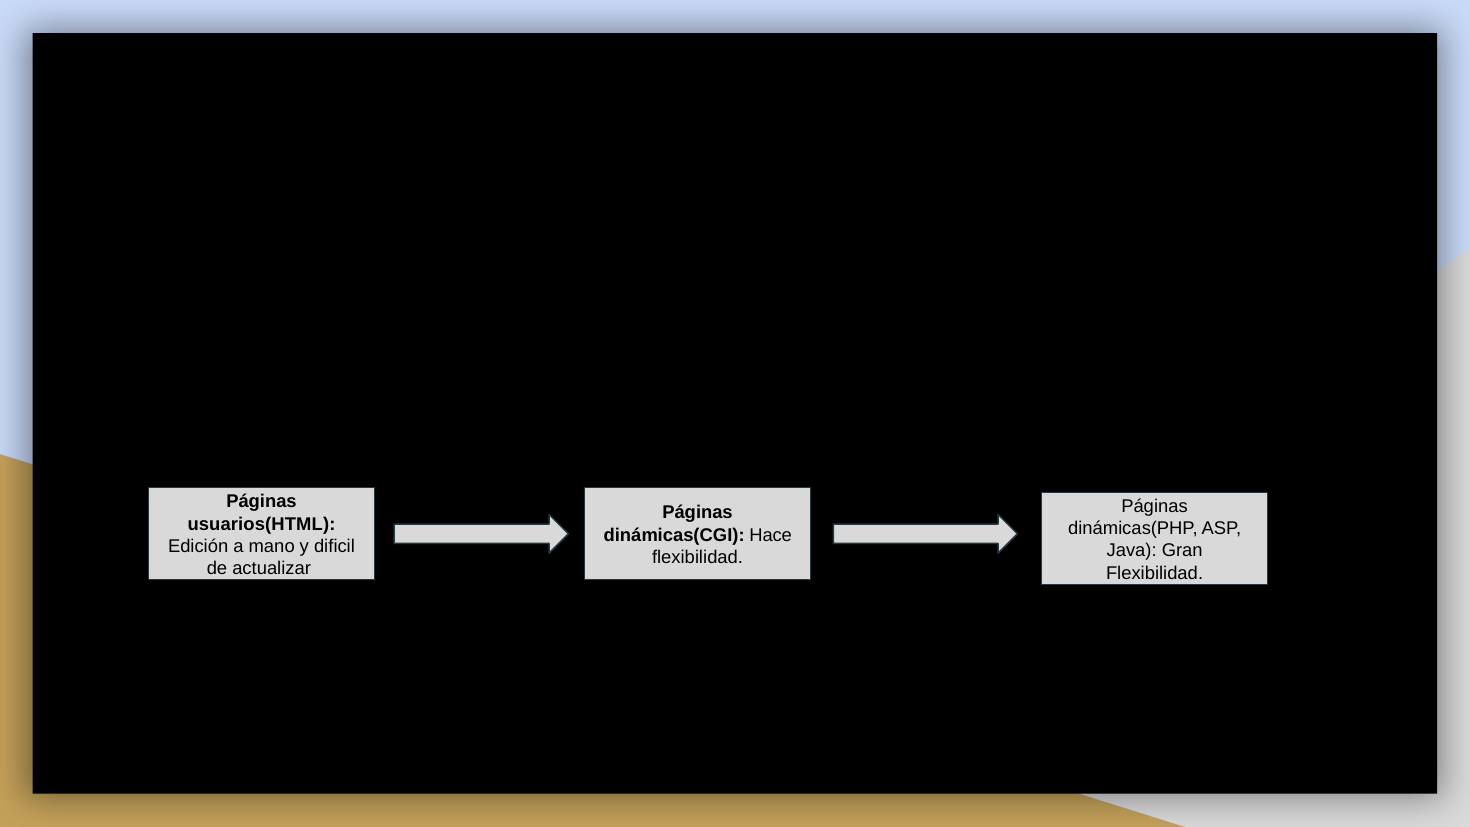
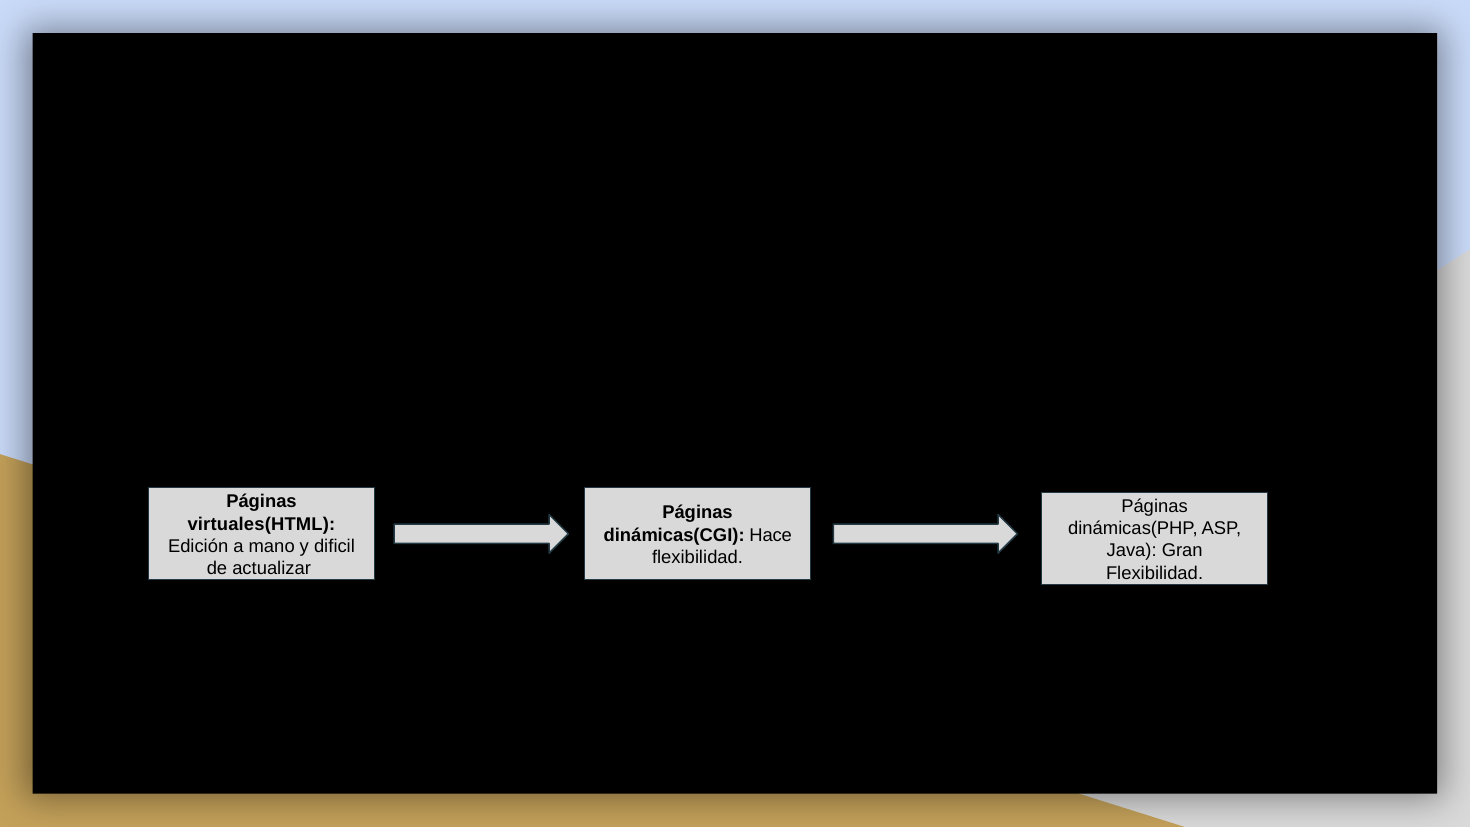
usuarios(HTML: usuarios(HTML -> virtuales(HTML
